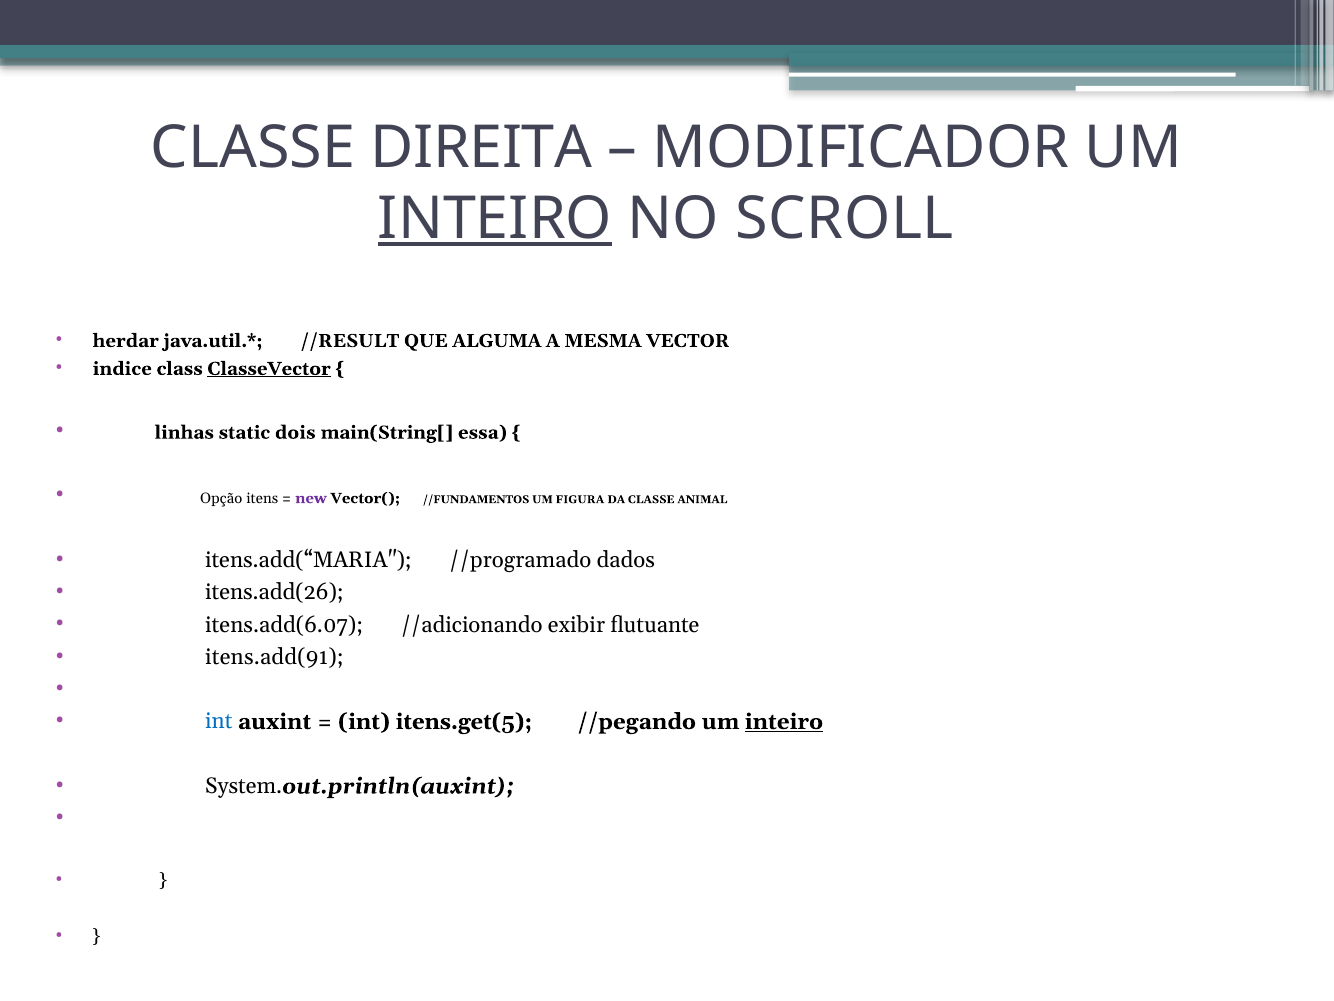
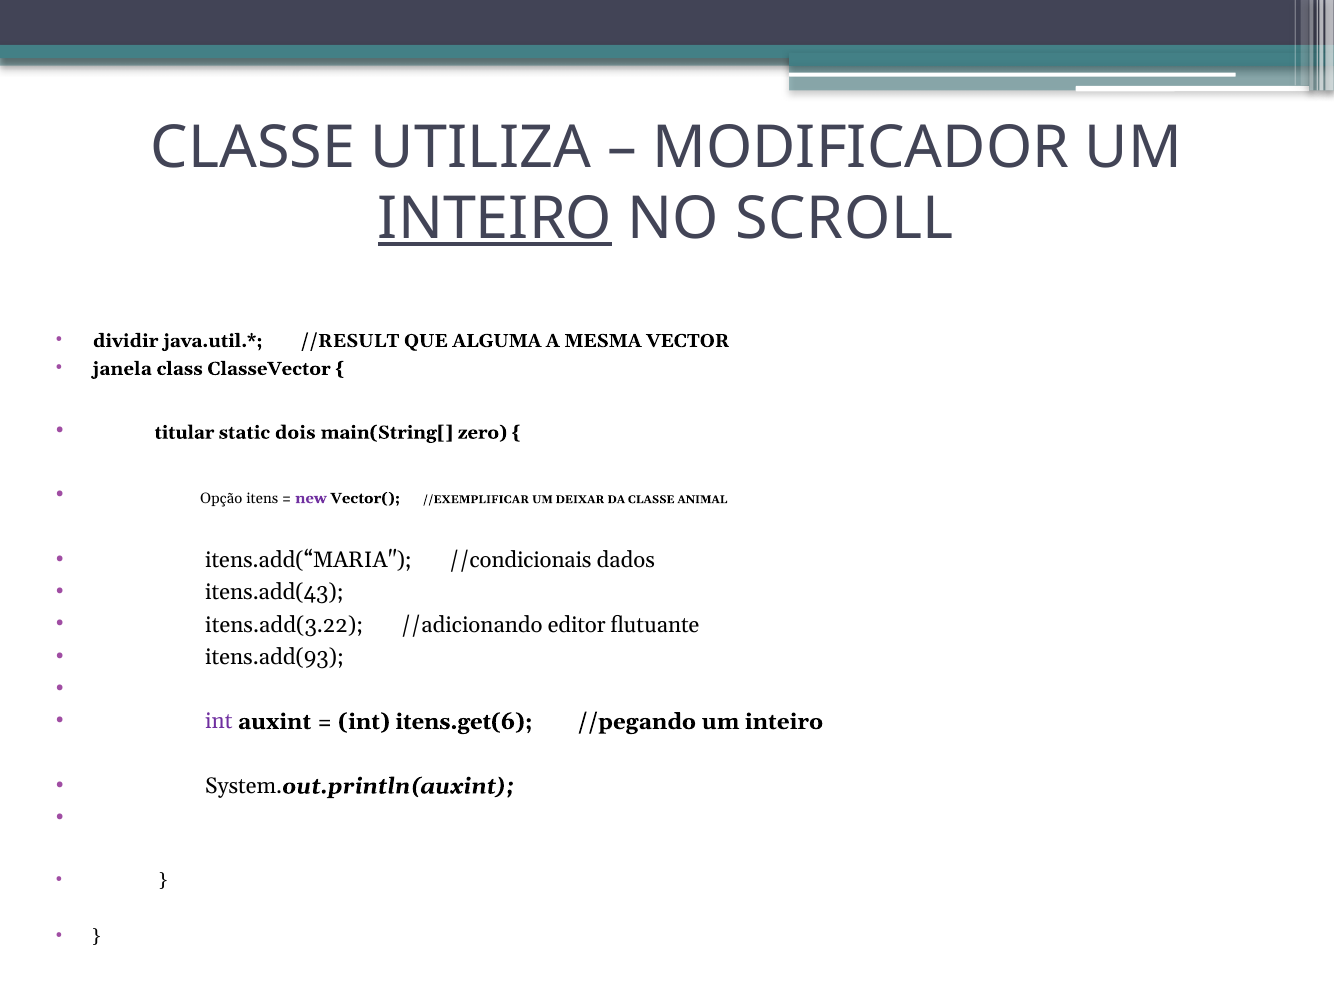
DIREITA: DIREITA -> UTILIZA
herdar: herdar -> dividir
indice: indice -> janela
ClasseVector underline: present -> none
linhas: linhas -> titular
essa: essa -> zero
//FUNDAMENTOS: //FUNDAMENTOS -> //EXEMPLIFICAR
FIGURA: FIGURA -> DEIXAR
//programado: //programado -> //condicionais
itens.add(26: itens.add(26 -> itens.add(43
itens.add(6.07: itens.add(6.07 -> itens.add(3.22
exibir: exibir -> editor
itens.add(91: itens.add(91 -> itens.add(93
int at (219, 721) colour: blue -> purple
itens.get(5: itens.get(5 -> itens.get(6
inteiro at (784, 721) underline: present -> none
